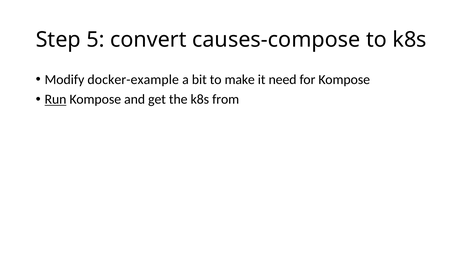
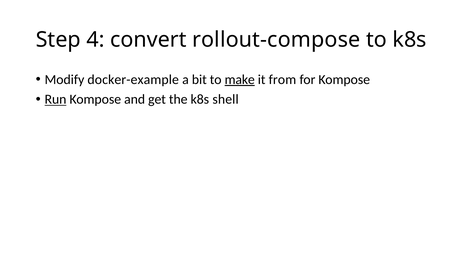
5: 5 -> 4
causes-compose: causes-compose -> rollout-compose
make underline: none -> present
need: need -> from
from: from -> shell
